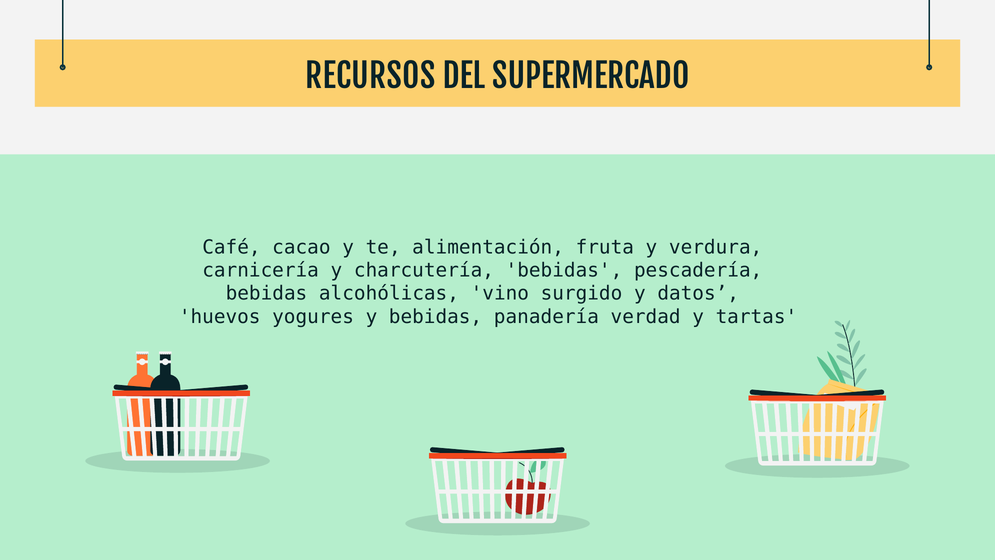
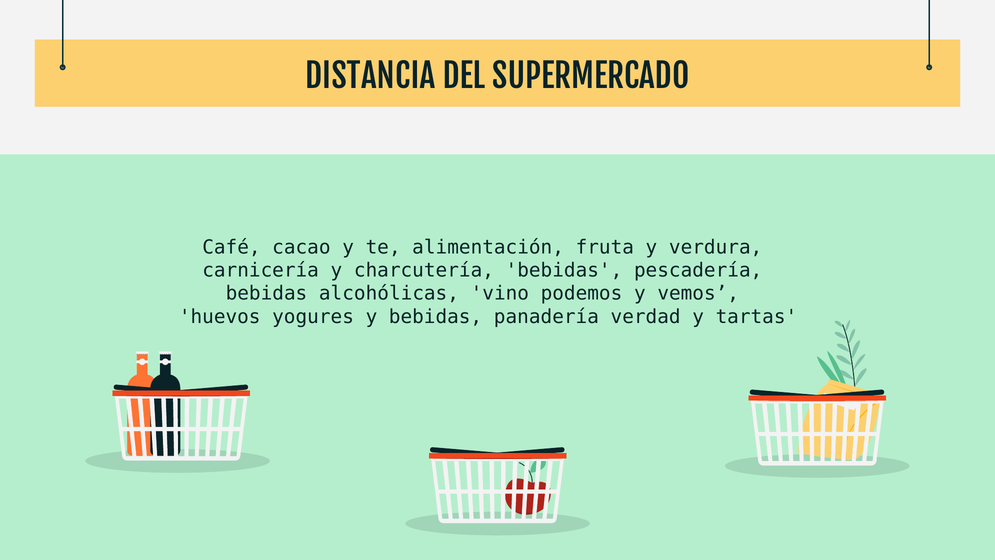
RECURSOS: RECURSOS -> DISTANCIA
surgido: surgido -> podemos
datos: datos -> vemos
